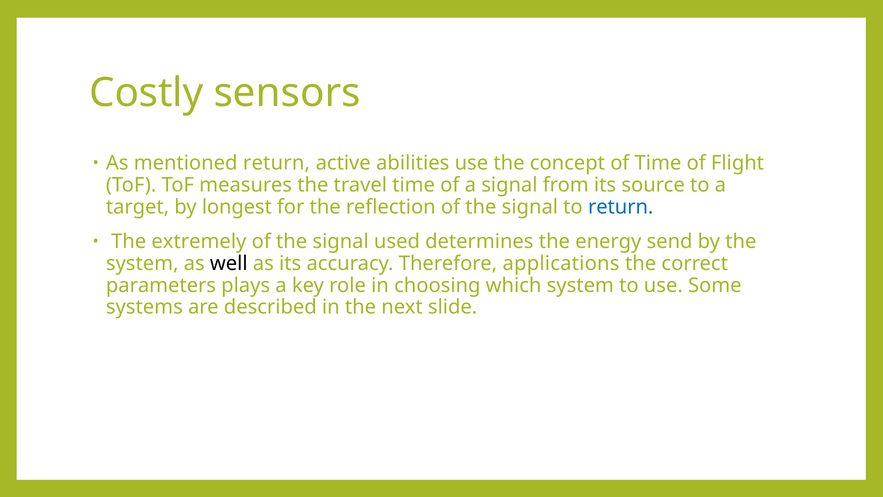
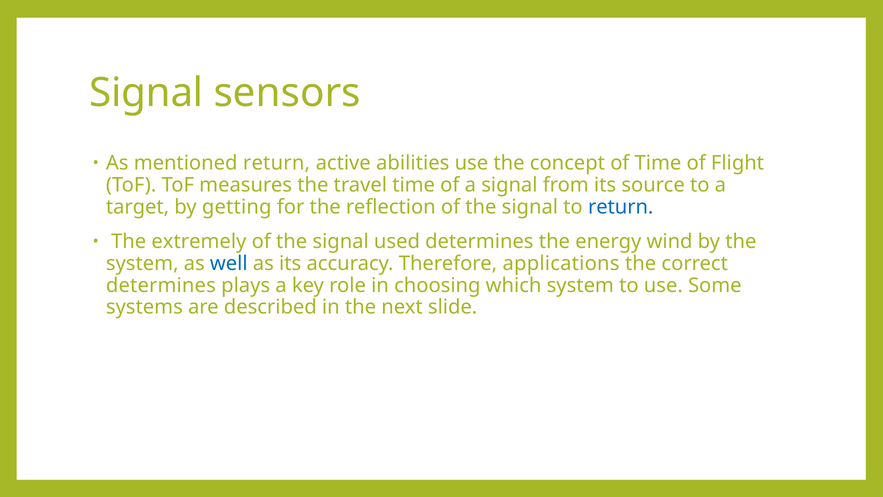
Costly at (146, 93): Costly -> Signal
longest: longest -> getting
send: send -> wind
well colour: black -> blue
parameters at (161, 285): parameters -> determines
